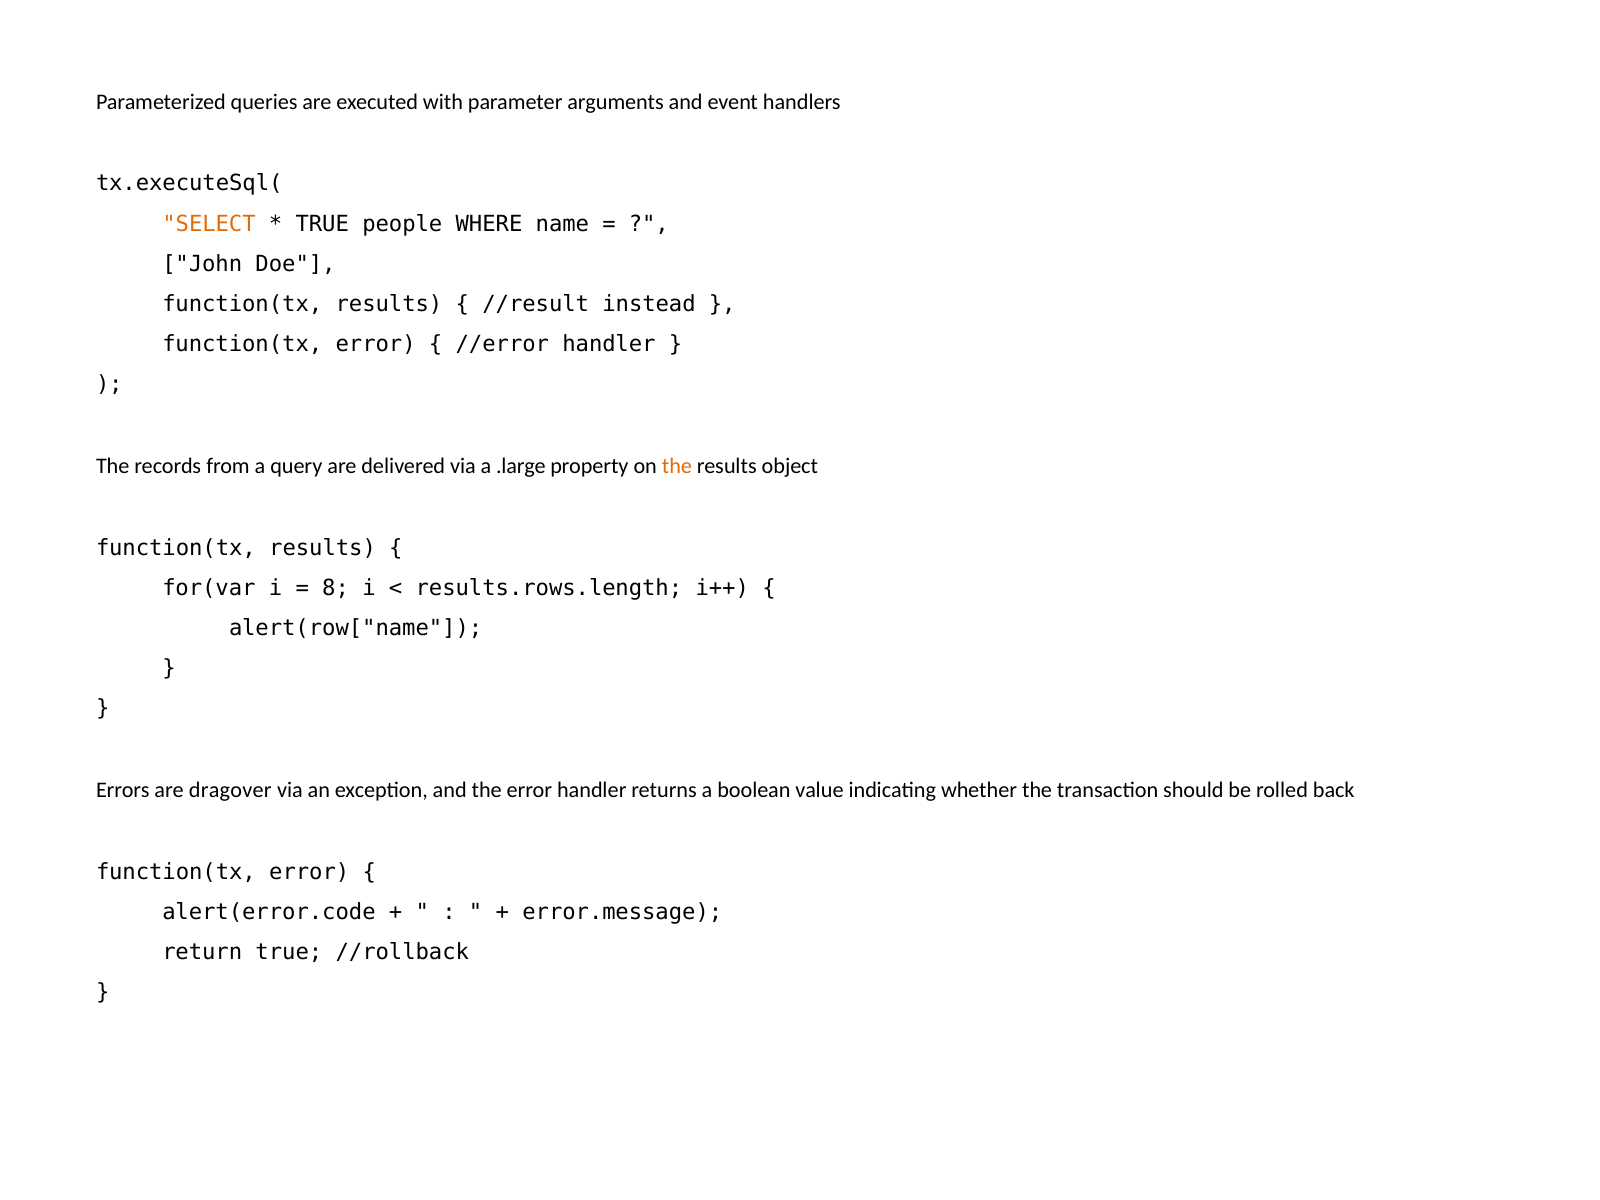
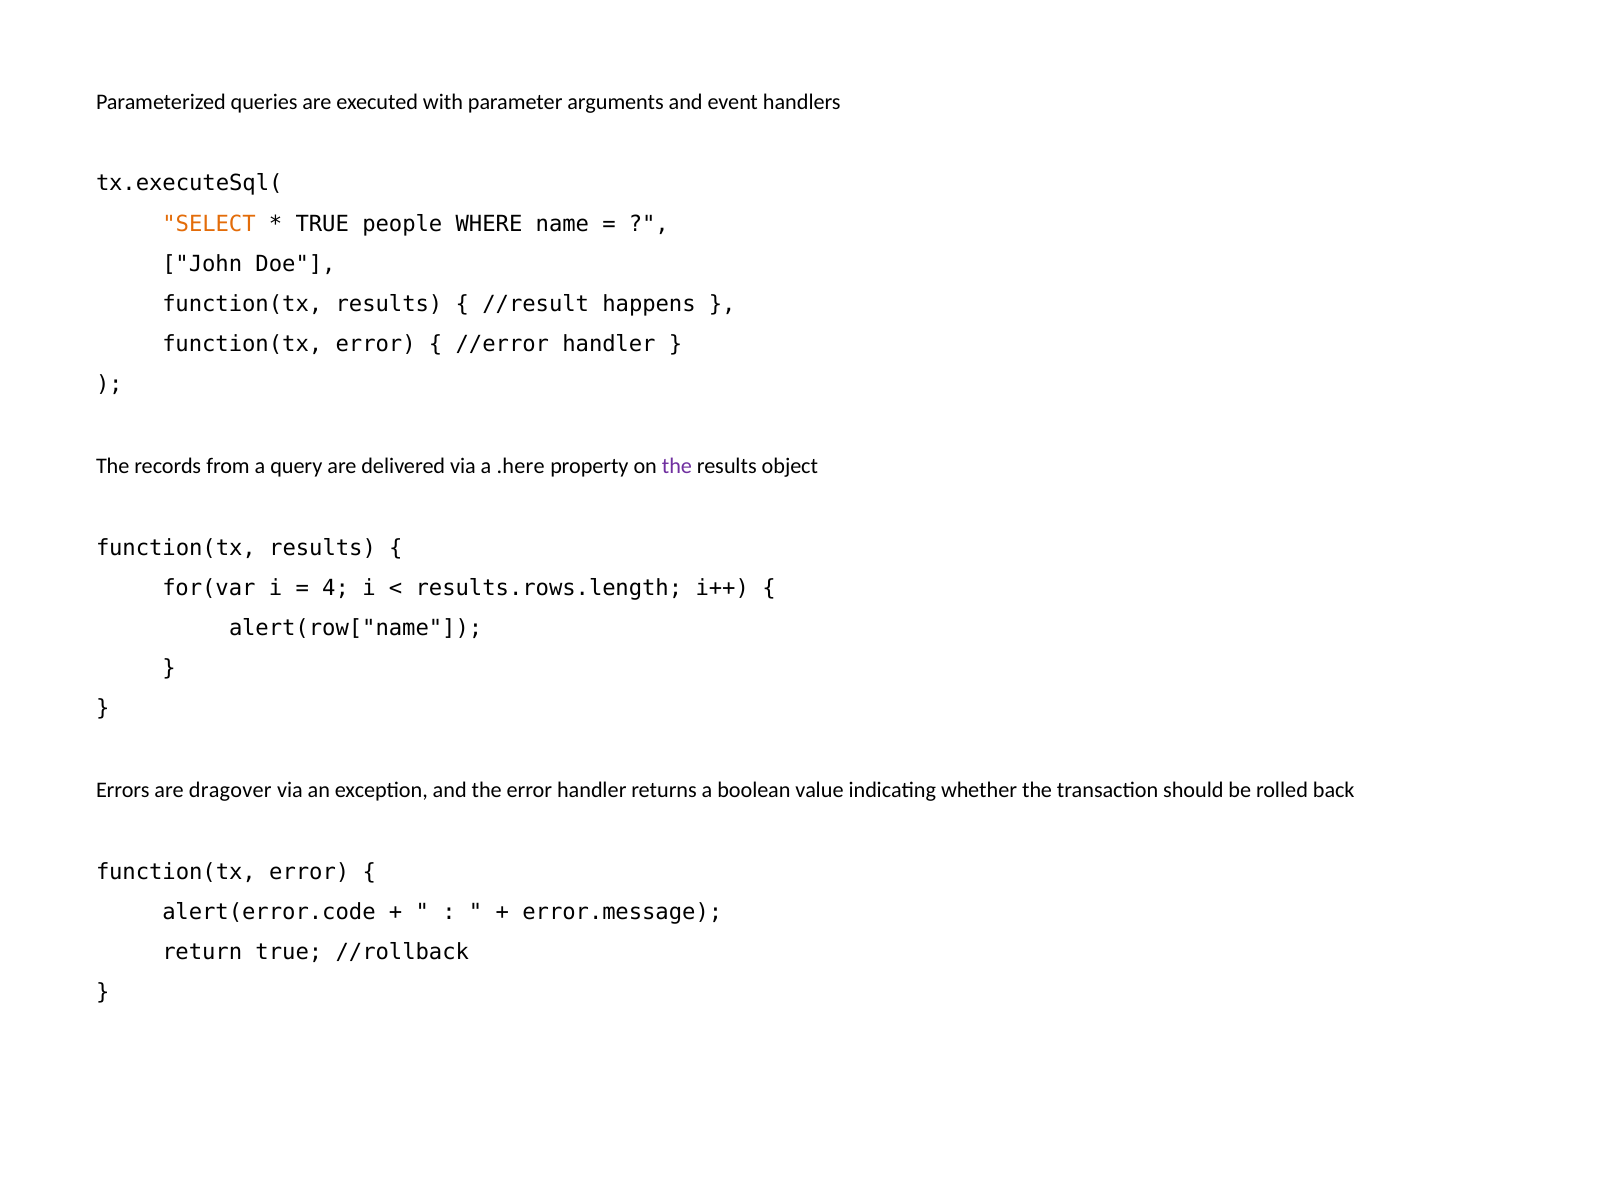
instead: instead -> happens
.large: .large -> .here
the at (677, 466) colour: orange -> purple
8: 8 -> 4
